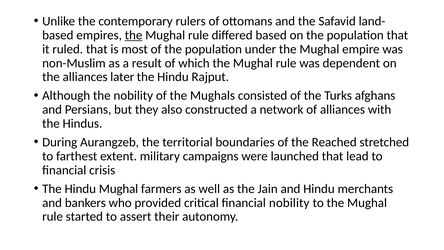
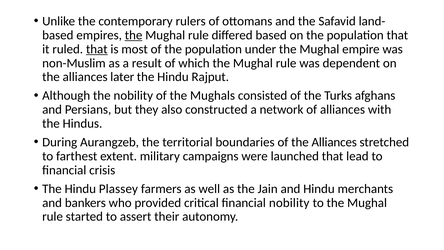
that at (97, 49) underline: none -> present
of the Reached: Reached -> Alliances
Hindu Mughal: Mughal -> Plassey
